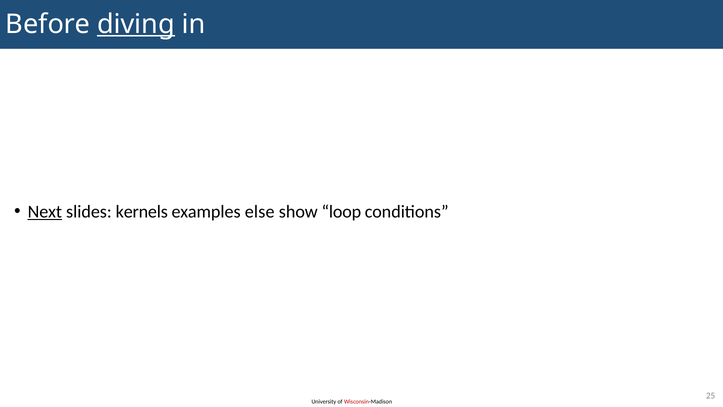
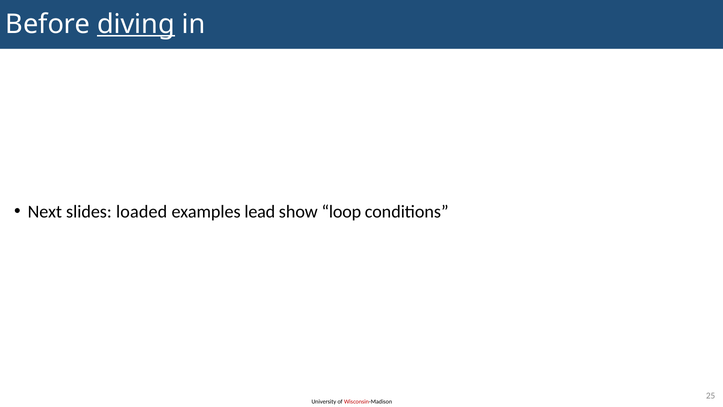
Next underline: present -> none
kernels: kernels -> loaded
else: else -> lead
